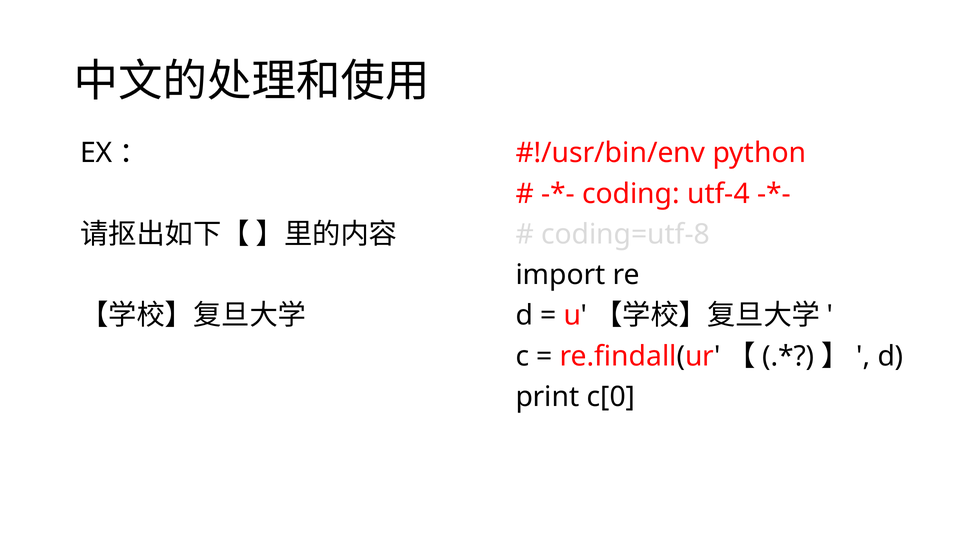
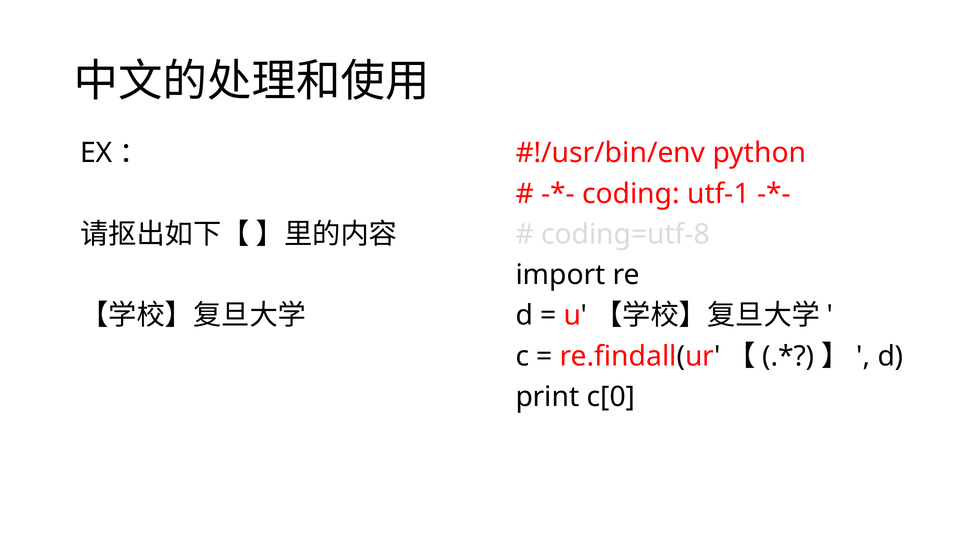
utf-4: utf-4 -> utf-1
